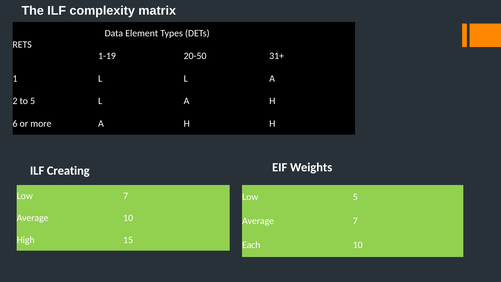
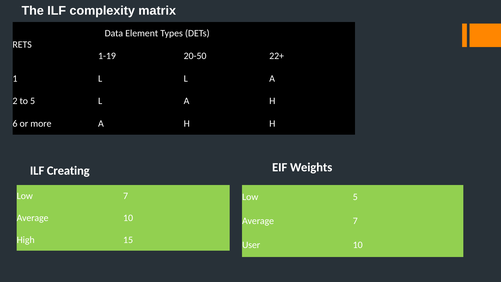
31+: 31+ -> 22+
Each: Each -> User
